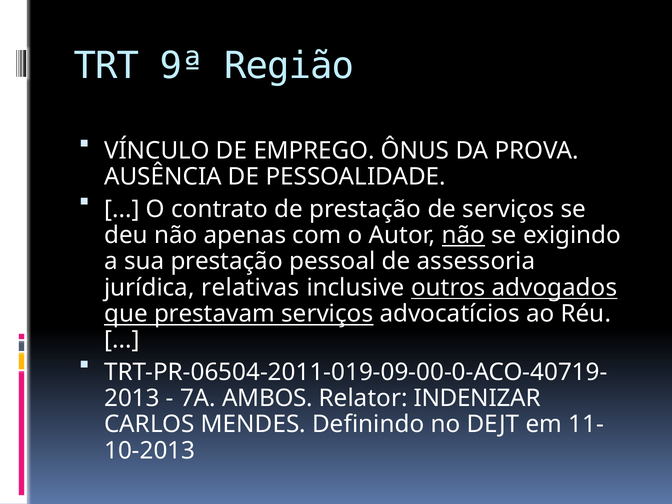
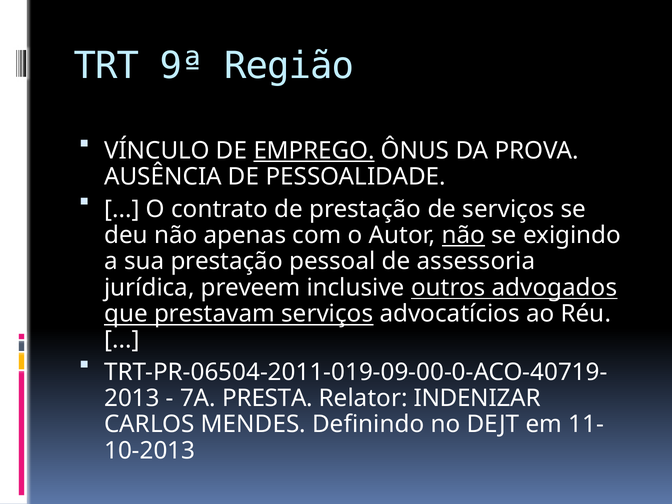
EMPREGO underline: none -> present
relativas: relativas -> preveem
AMBOS: AMBOS -> PRESTA
